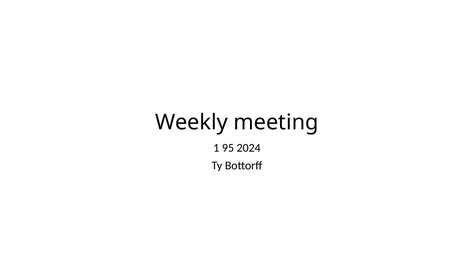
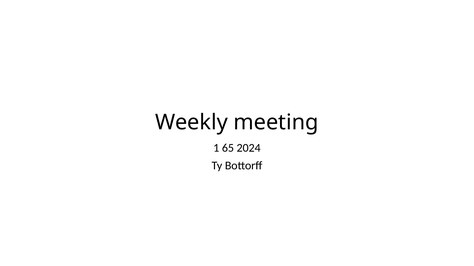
95: 95 -> 65
